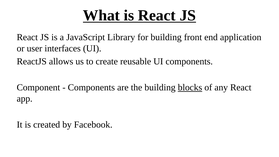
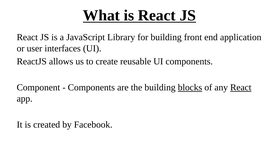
React at (241, 87) underline: none -> present
